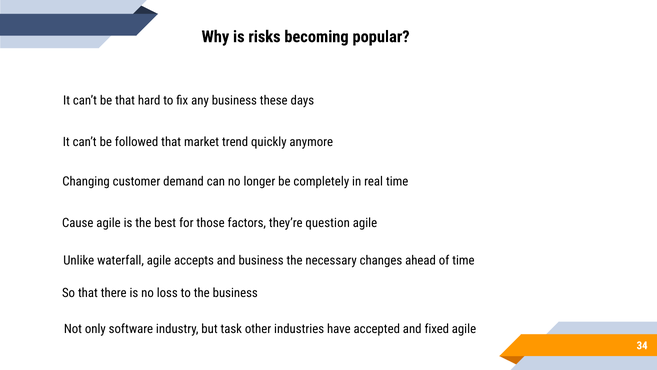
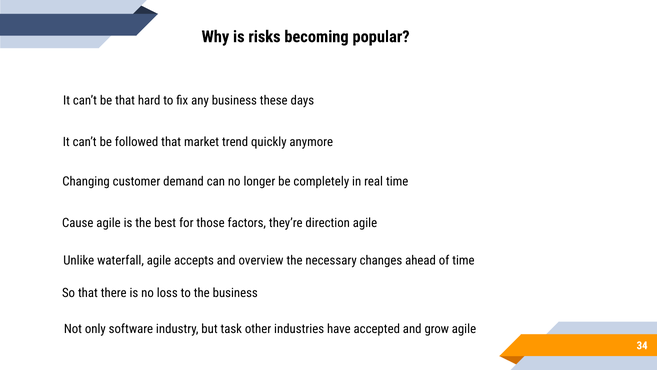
question: question -> direction
and business: business -> overview
fixed: fixed -> grow
